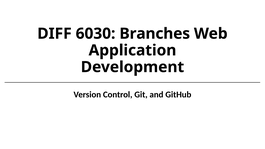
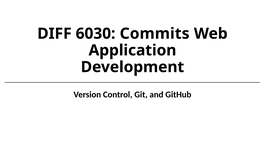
Branches: Branches -> Commits
